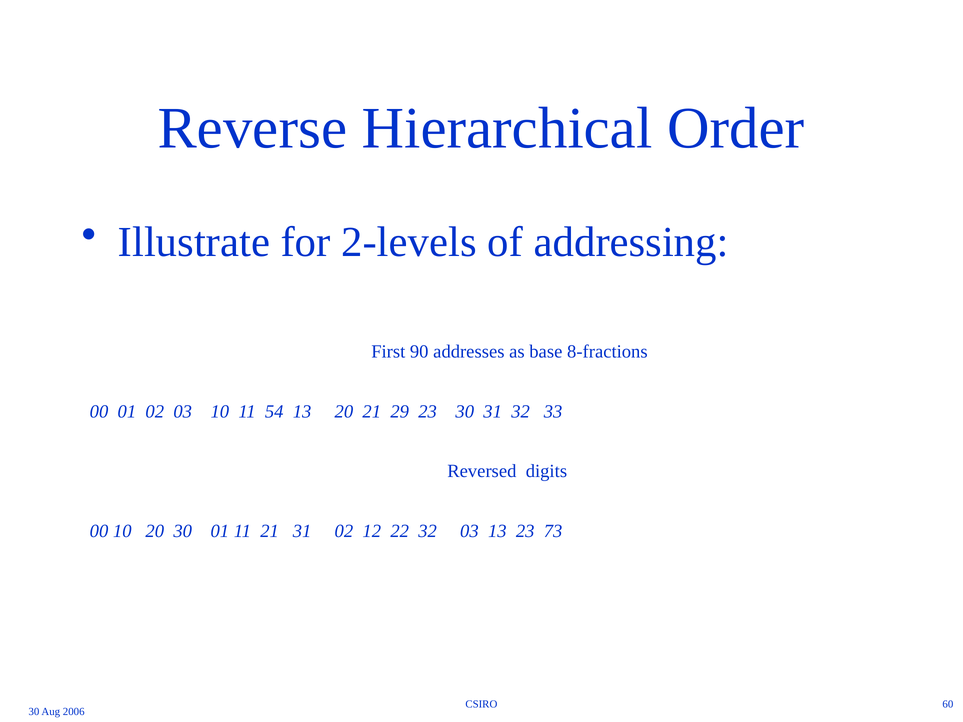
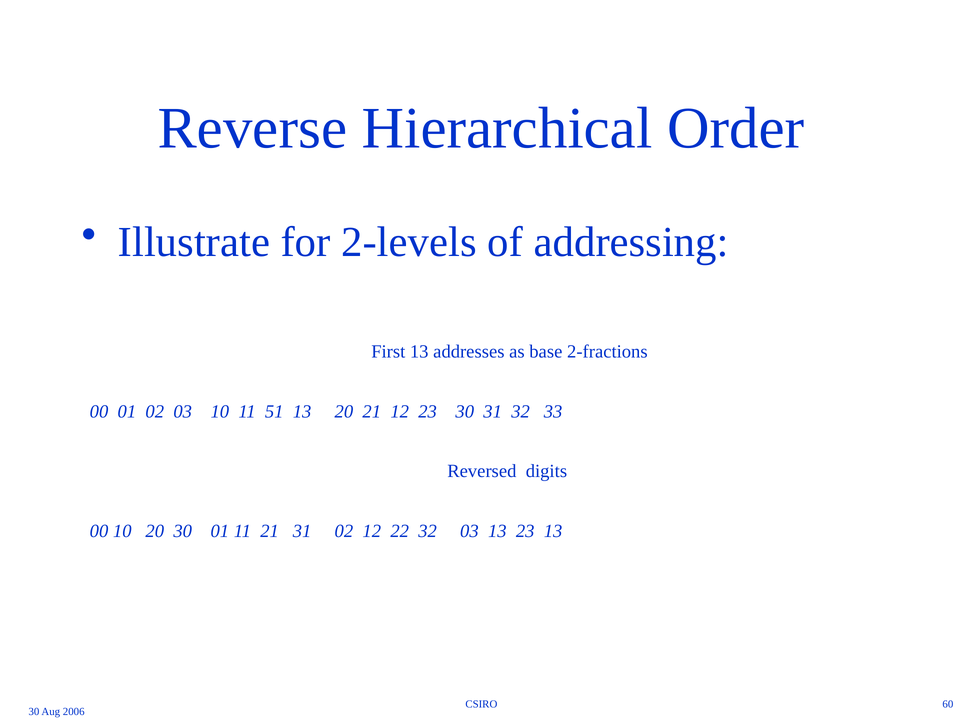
First 90: 90 -> 13
8-fractions: 8-fractions -> 2-fractions
54: 54 -> 51
21 29: 29 -> 12
23 73: 73 -> 13
